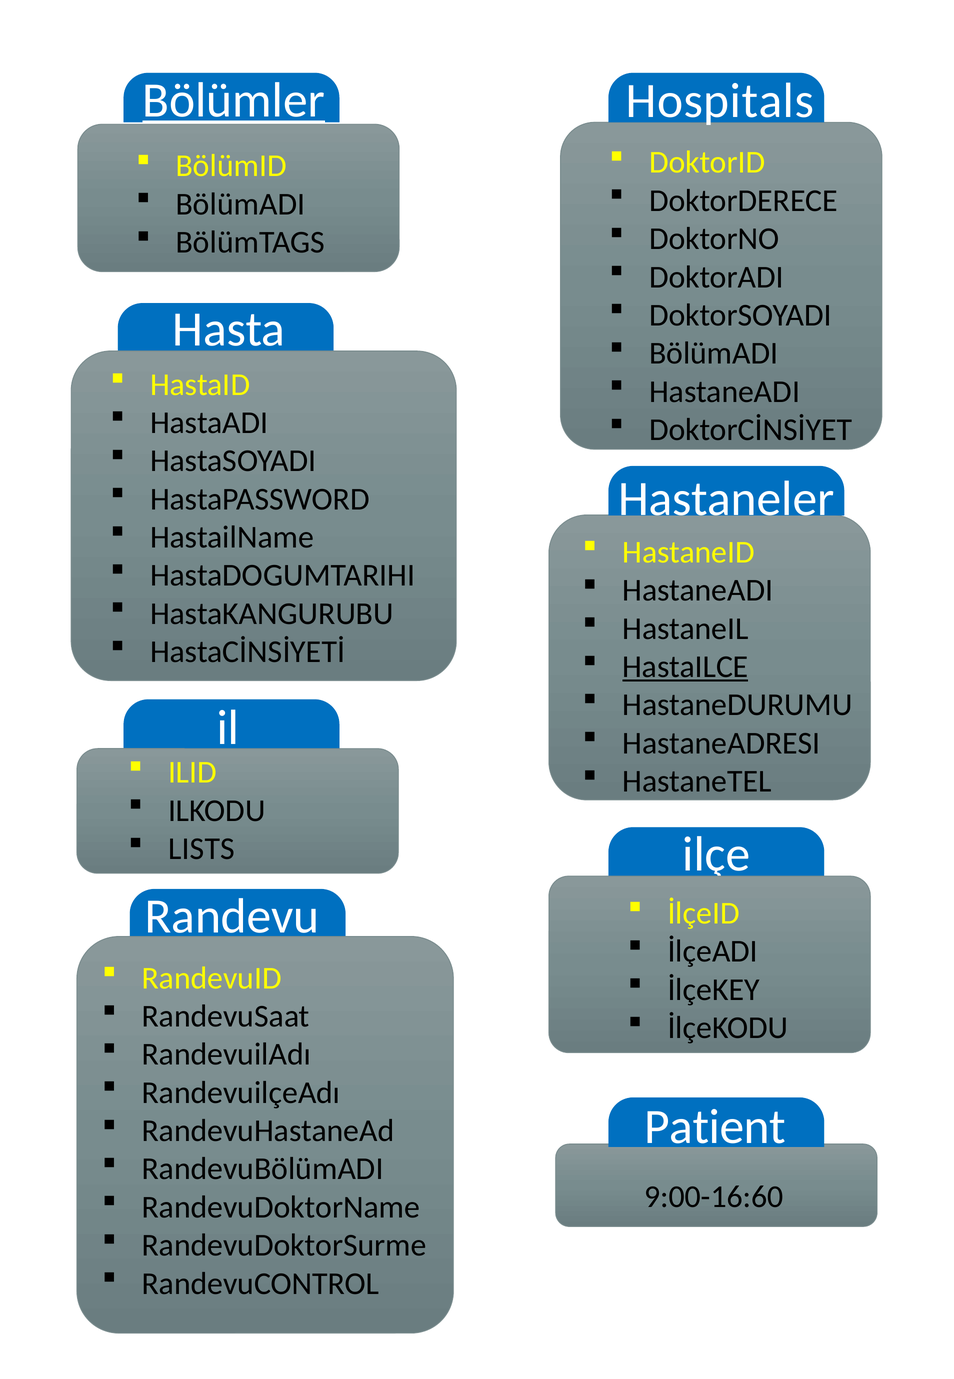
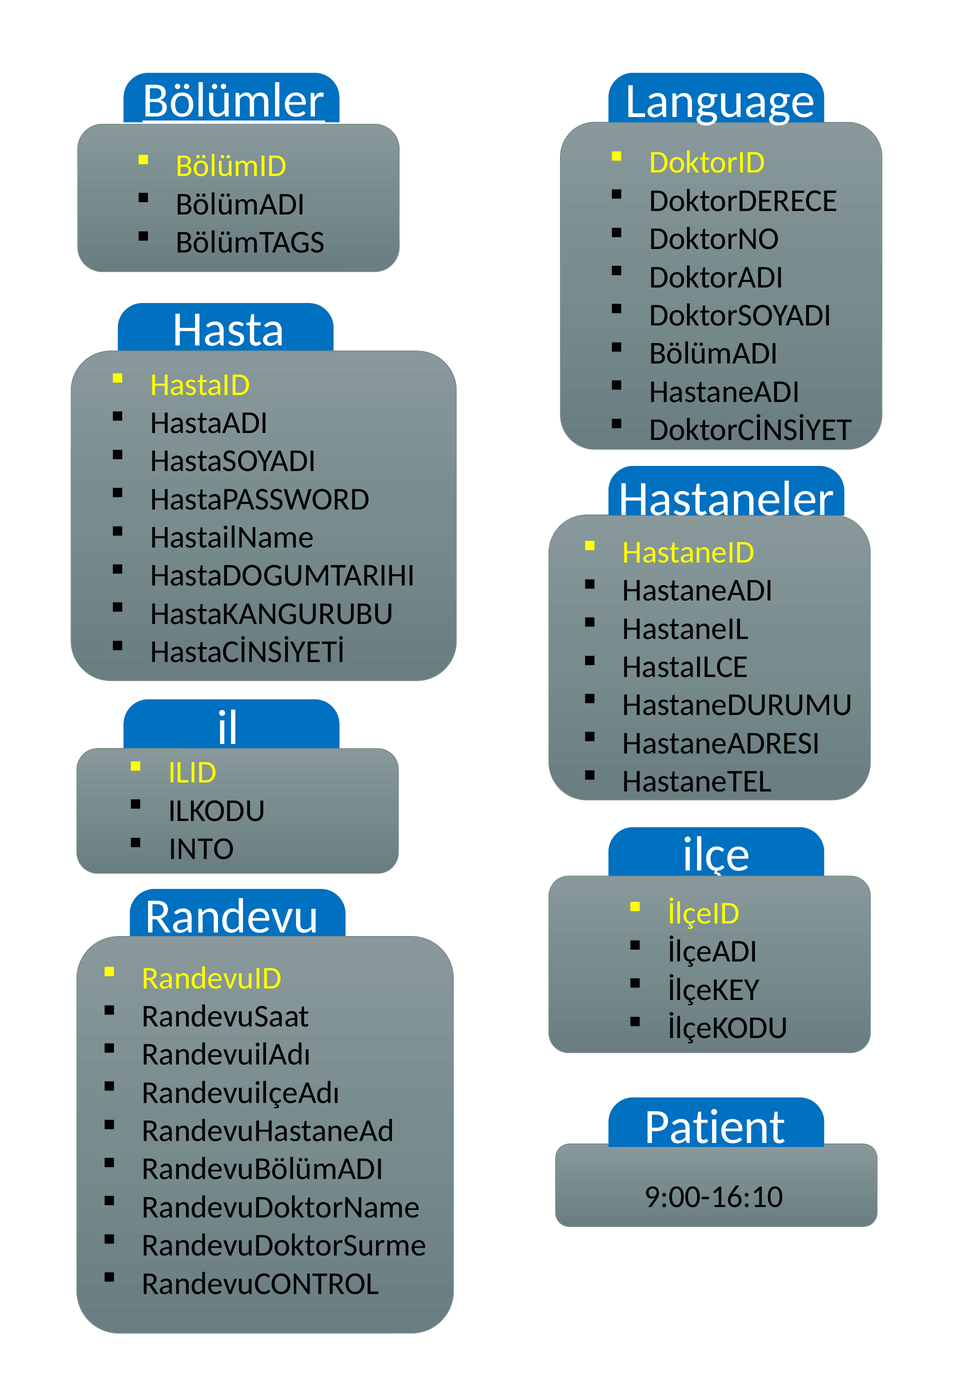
Hospitals: Hospitals -> Language
HastaILCE underline: present -> none
LISTS: LISTS -> INTO
9:00-16:60: 9:00-16:60 -> 9:00-16:10
